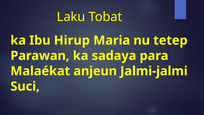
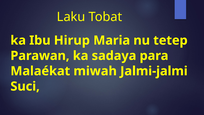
anjeun: anjeun -> miwah
